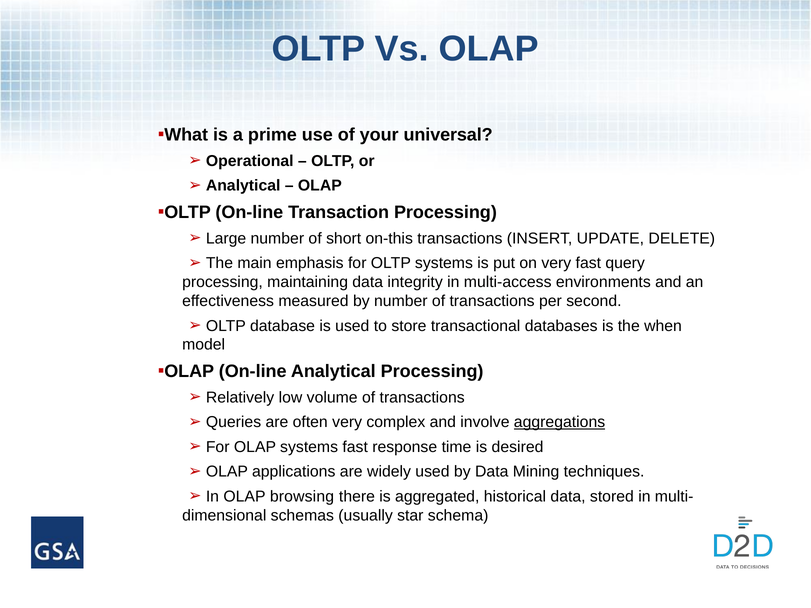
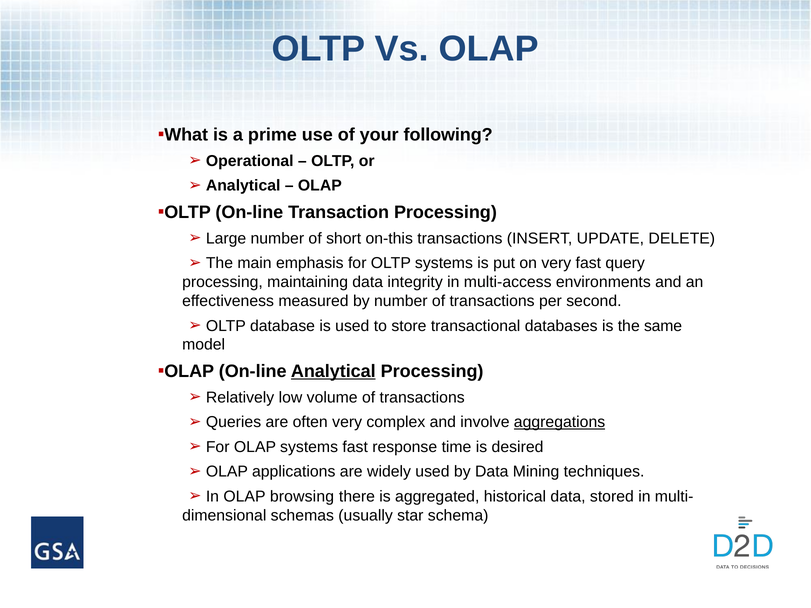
universal: universal -> following
when: when -> same
Analytical at (333, 372) underline: none -> present
